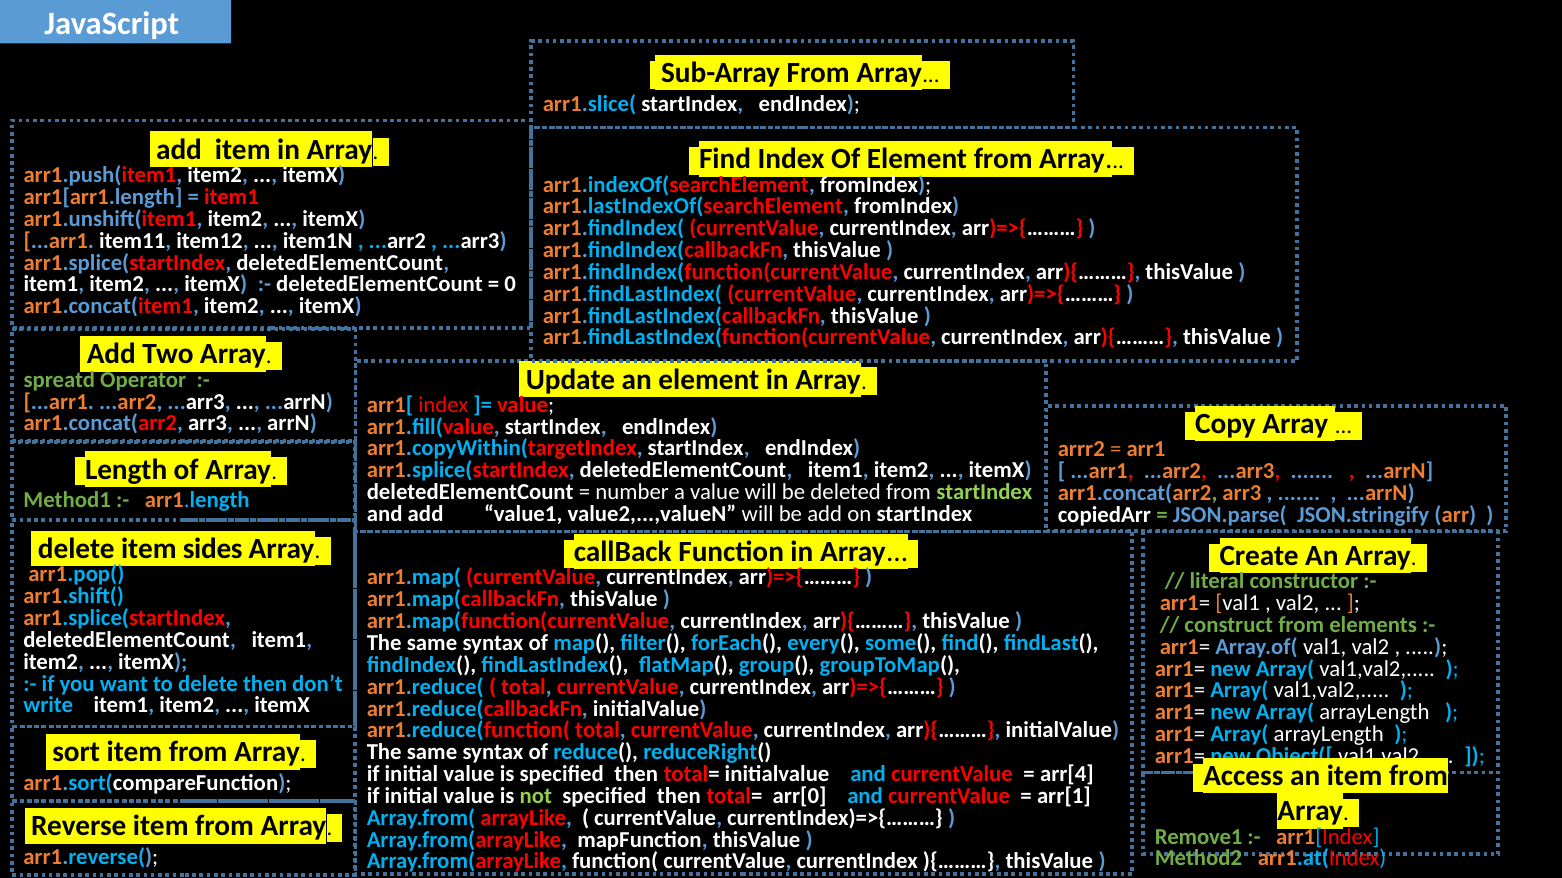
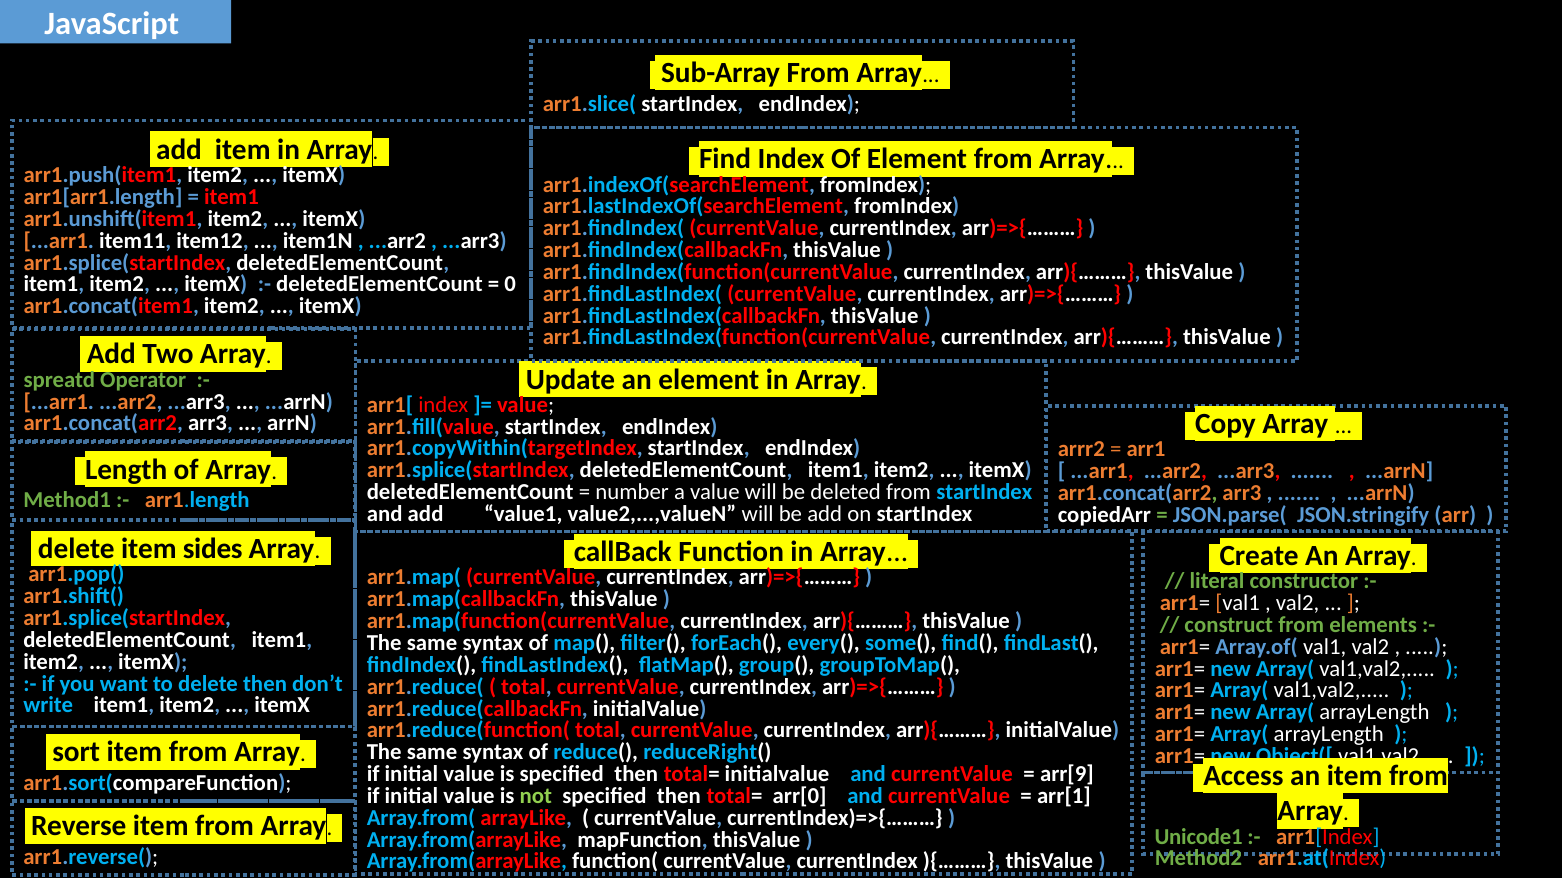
startIndex at (984, 492) colour: light green -> light blue
arr[4: arr[4 -> arr[9
Remove1: Remove1 -> Unicode1
